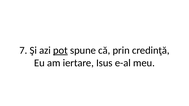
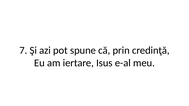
pot underline: present -> none
